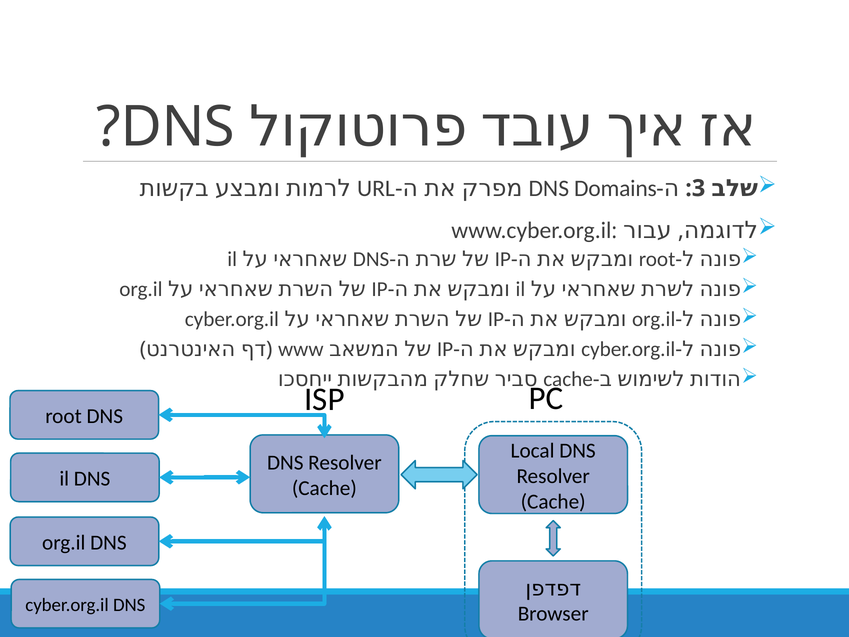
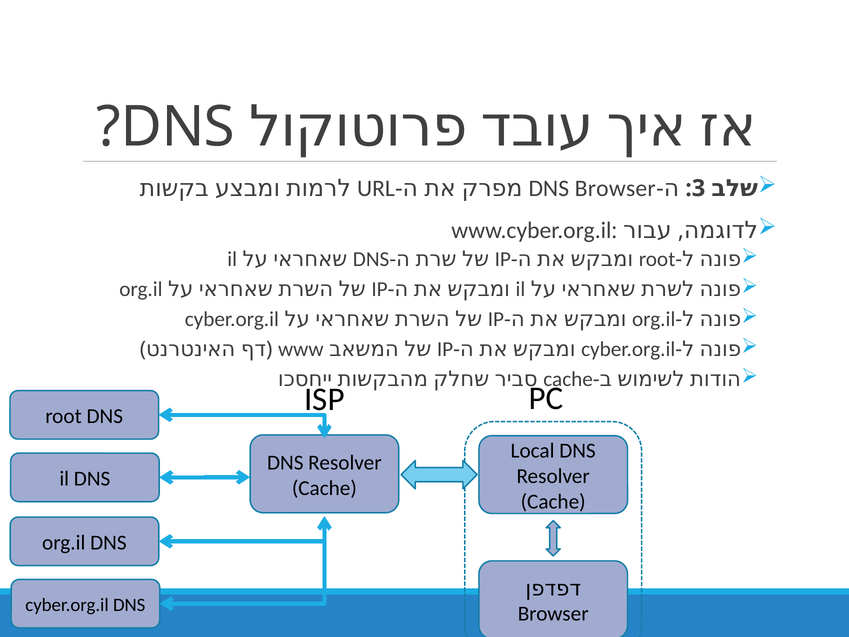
DNS Domains: Domains -> Browser
